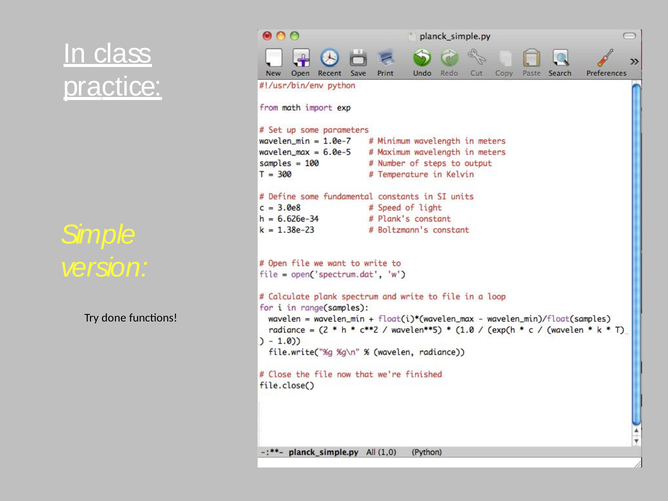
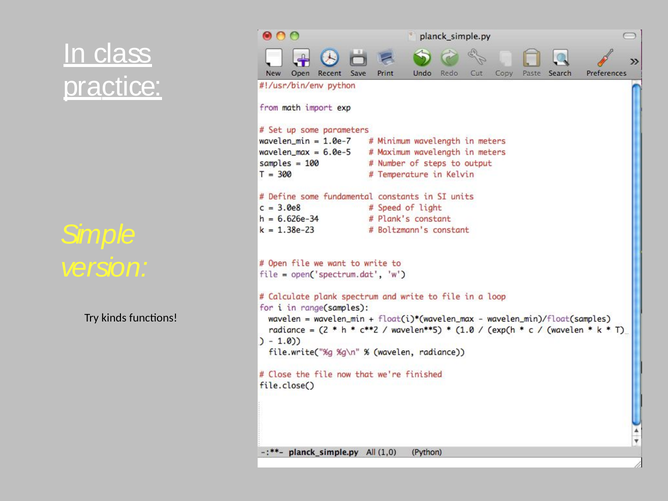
done: done -> kinds
